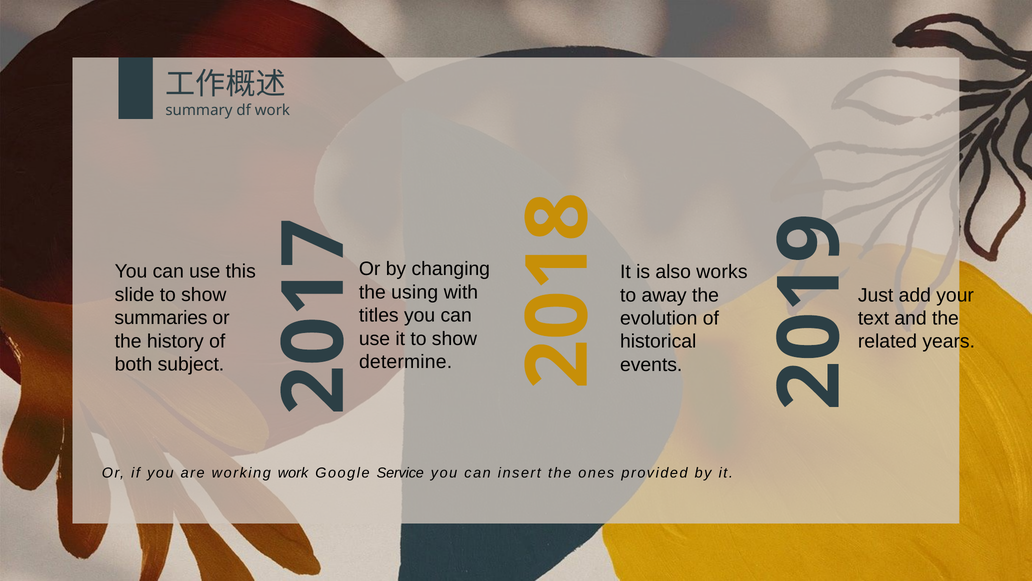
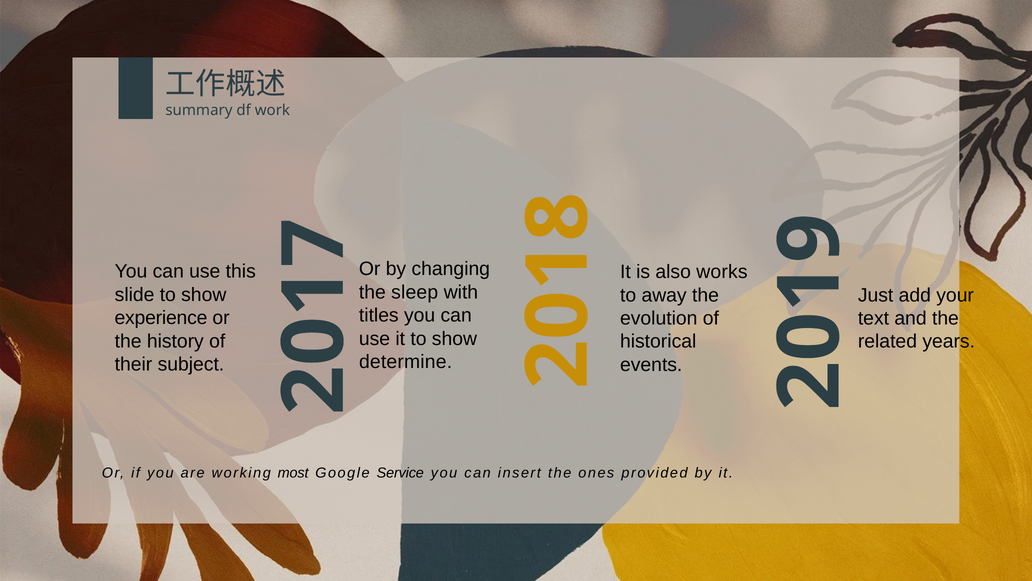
using: using -> sleep
summaries: summaries -> experience
both: both -> their
working work: work -> most
